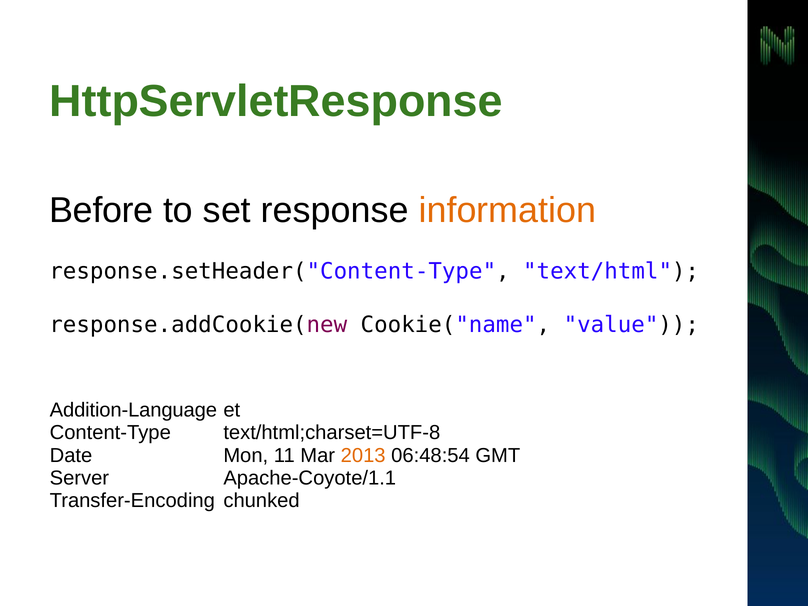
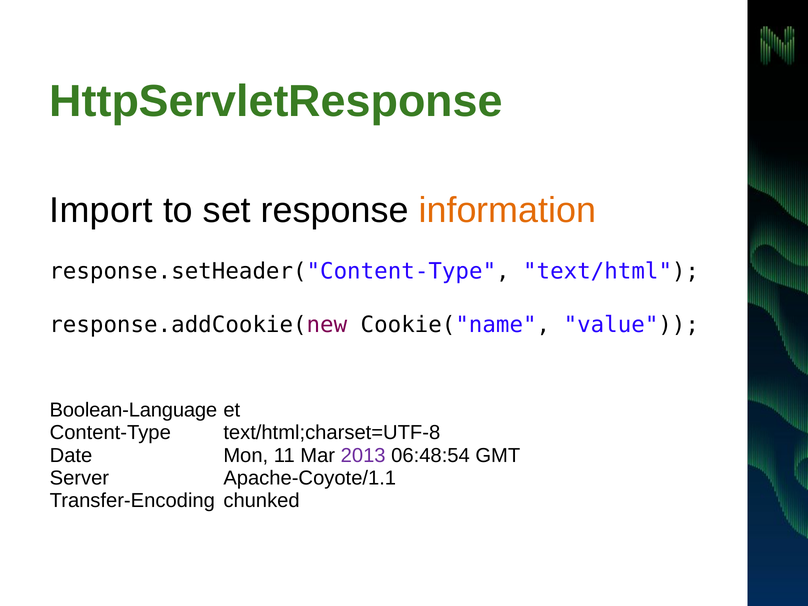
Before: Before -> Import
Addition-Language: Addition-Language -> Boolean-Language
2013 colour: orange -> purple
